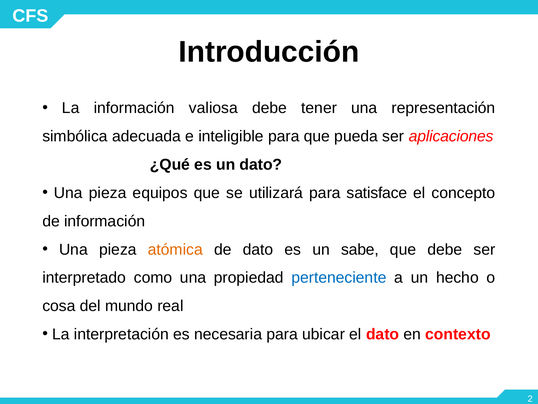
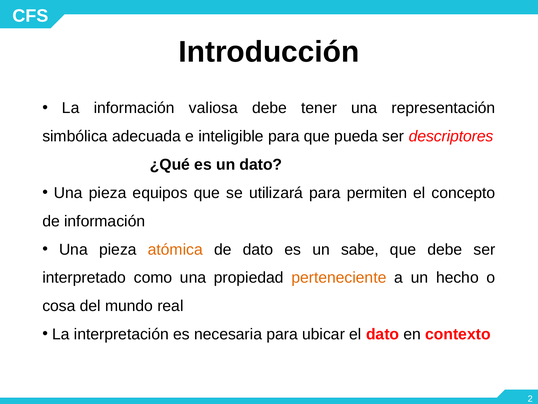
aplicaciones: aplicaciones -> descriptores
satisface: satisface -> permiten
perteneciente colour: blue -> orange
